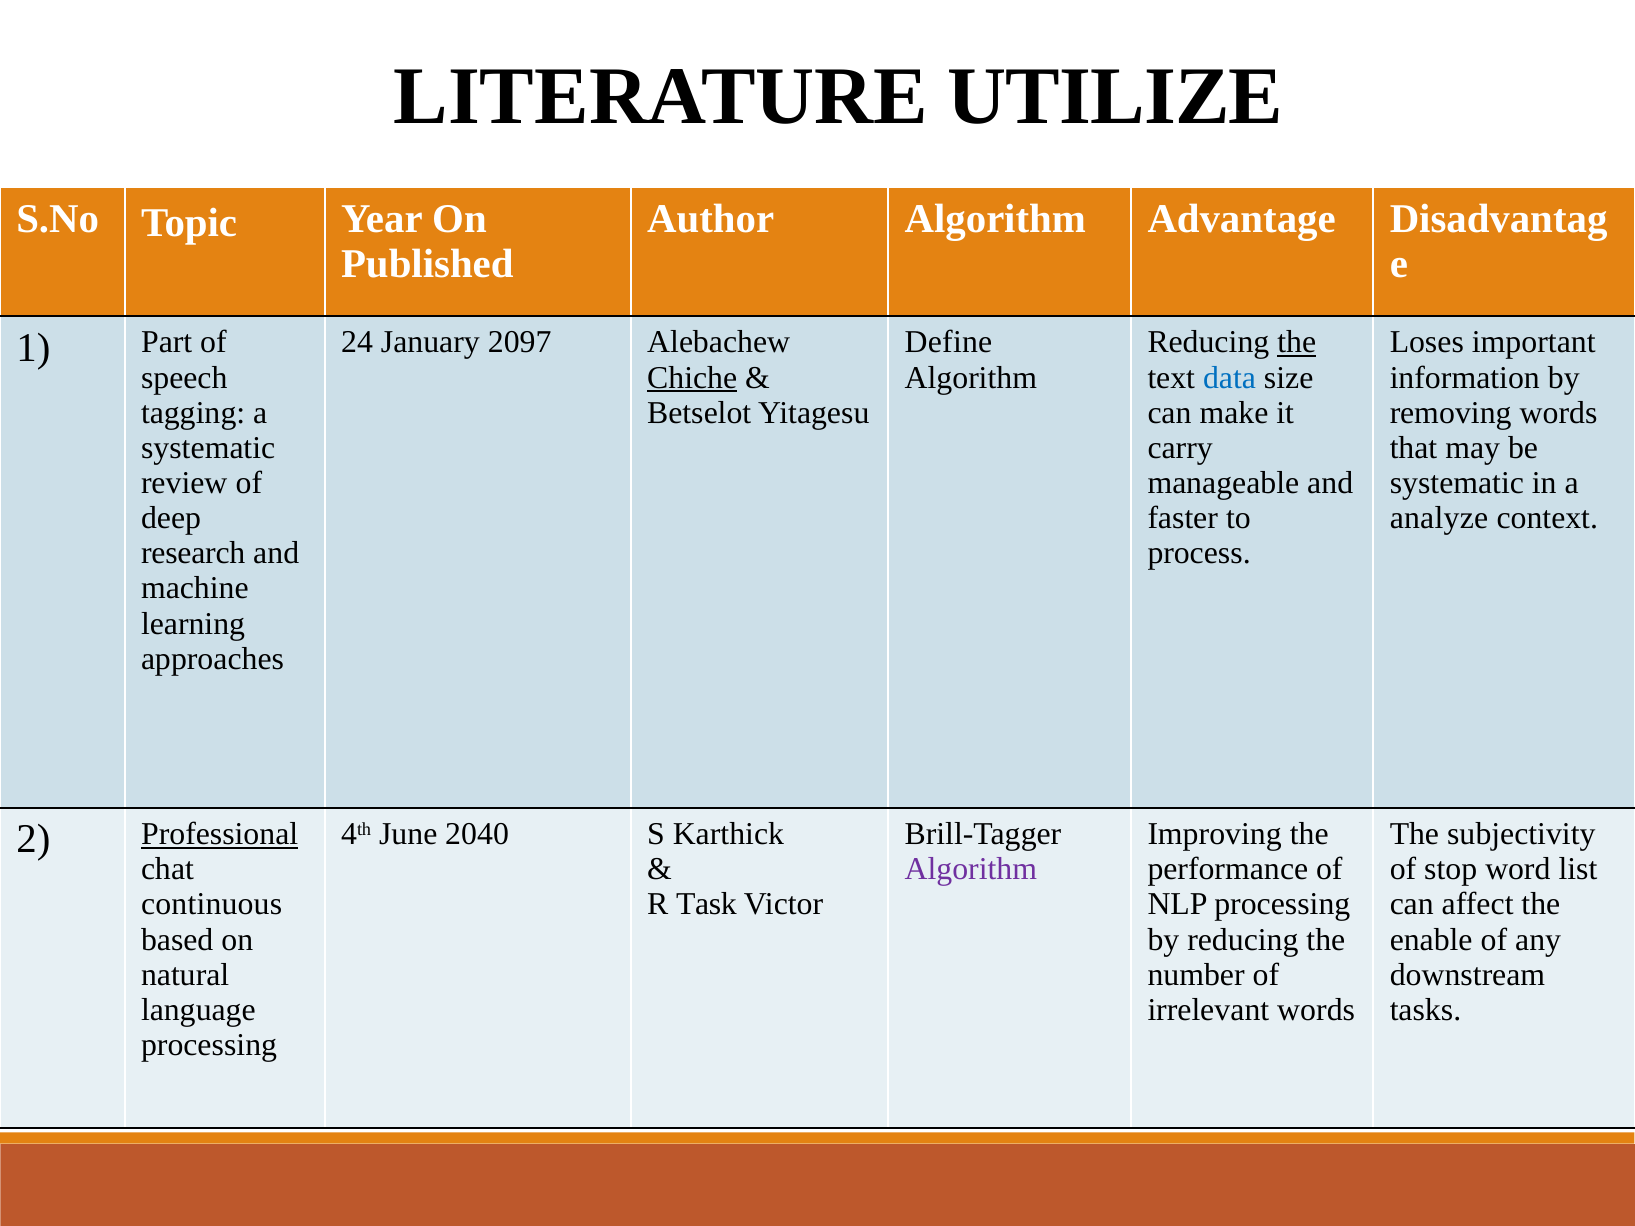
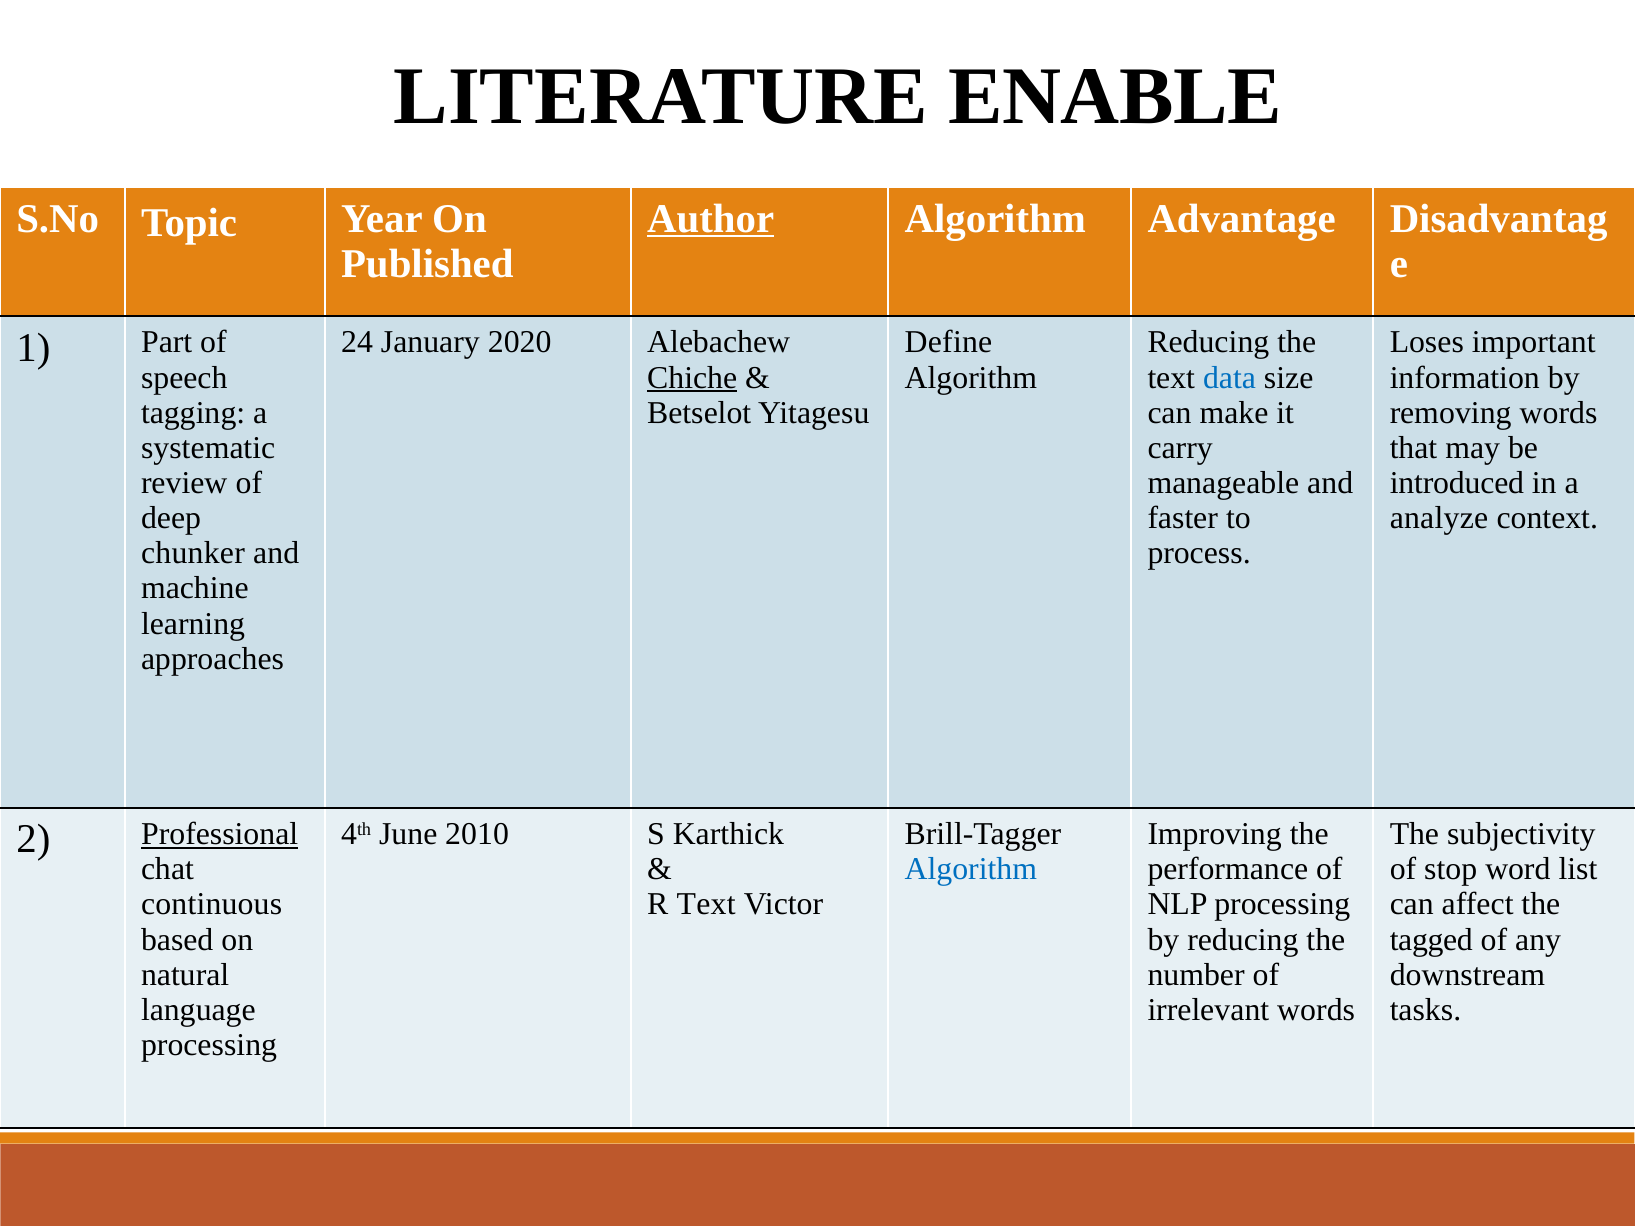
UTILIZE: UTILIZE -> ENABLE
Author underline: none -> present
2097: 2097 -> 2020
the at (1297, 343) underline: present -> none
systematic at (1457, 483): systematic -> introduced
research: research -> chunker
2040: 2040 -> 2010
Algorithm at (971, 870) colour: purple -> blue
R Task: Task -> Text
enable: enable -> tagged
